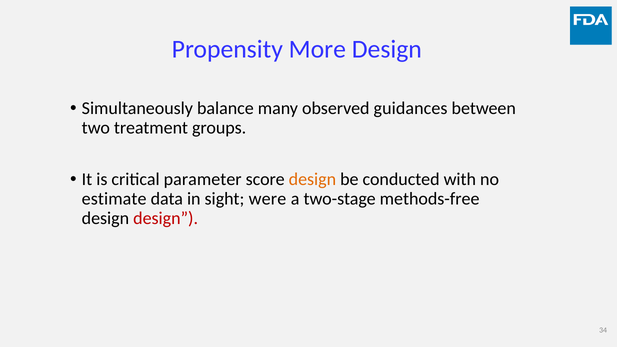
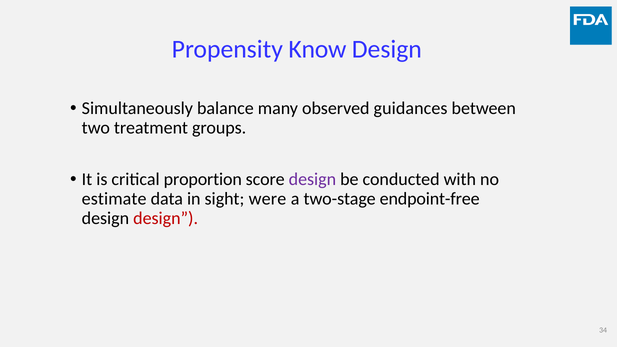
More: More -> Know
parameter: parameter -> proportion
design at (312, 180) colour: orange -> purple
methods-free: methods-free -> endpoint-free
